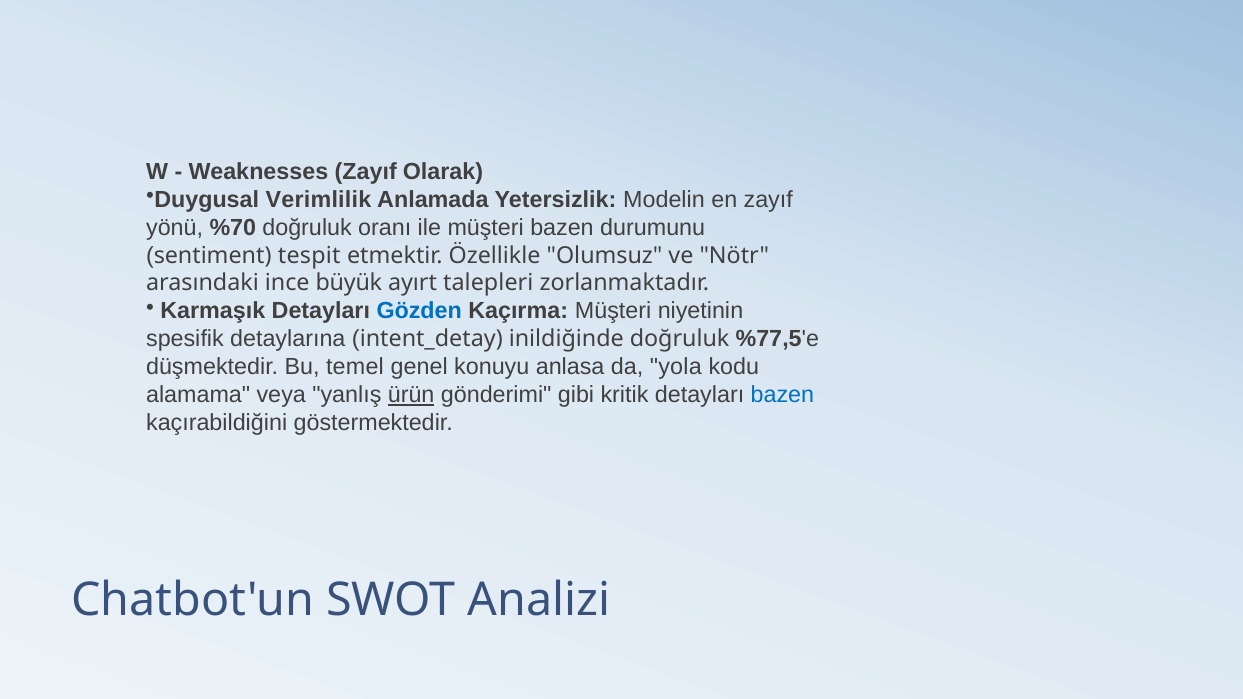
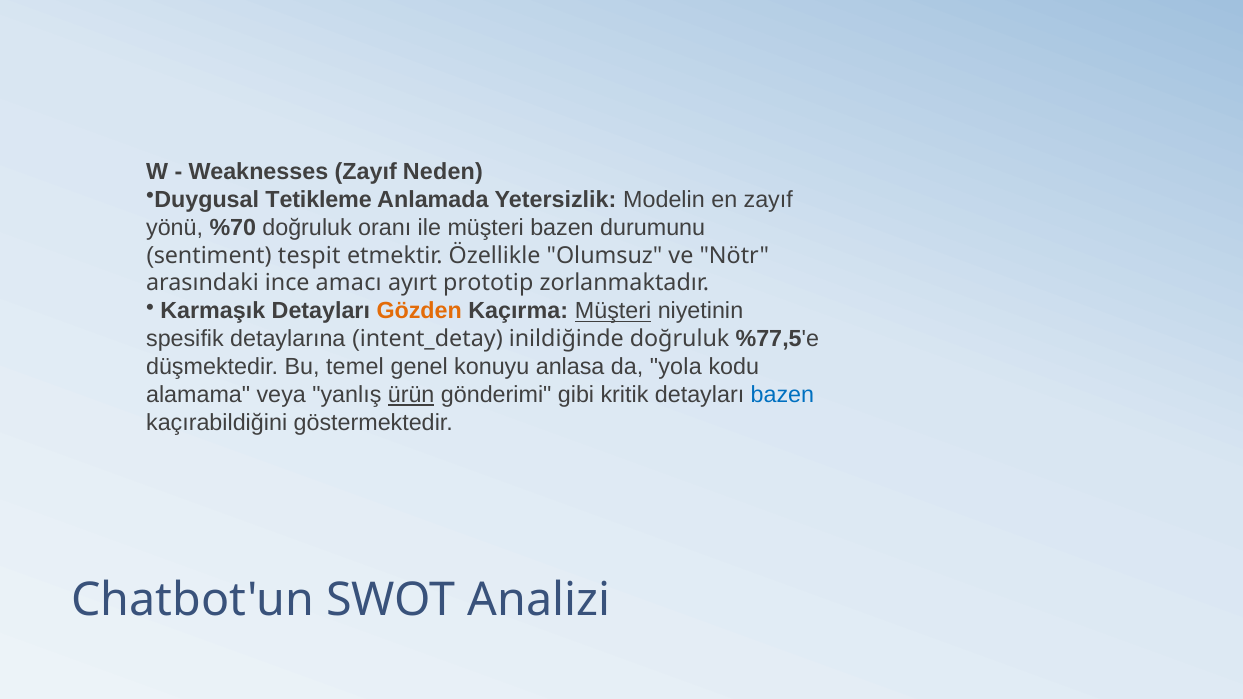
Olarak: Olarak -> Neden
Verimlilik: Verimlilik -> Tetikleme
büyük: büyük -> amacı
talepleri: talepleri -> prototip
Gözden colour: blue -> orange
Müşteri at (613, 311) underline: none -> present
